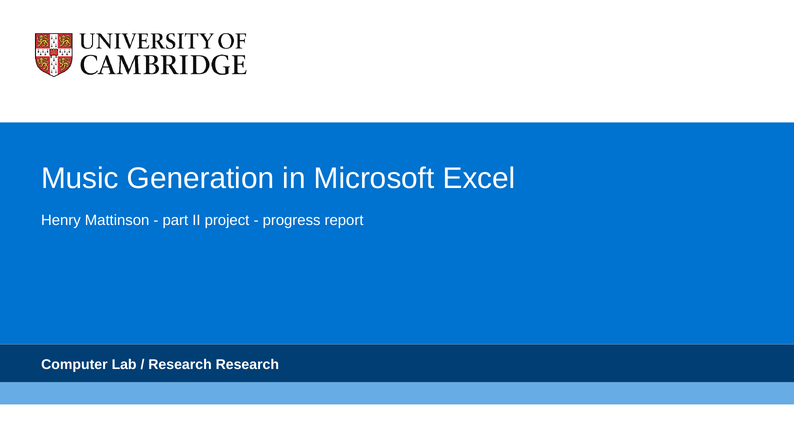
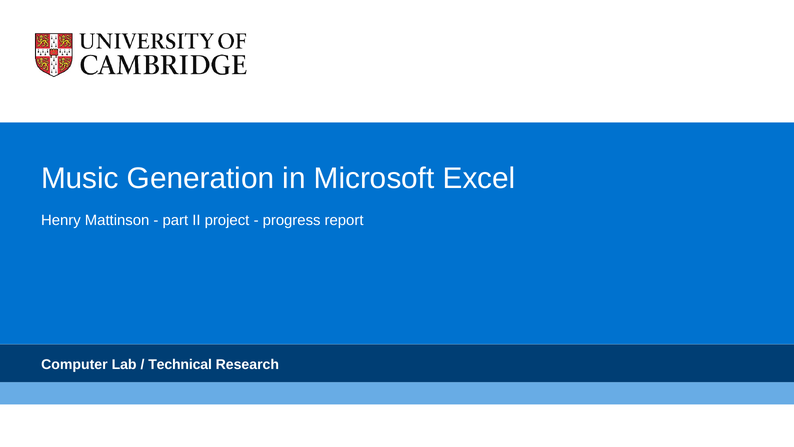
Research at (180, 364): Research -> Technical
